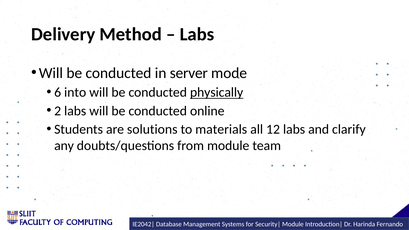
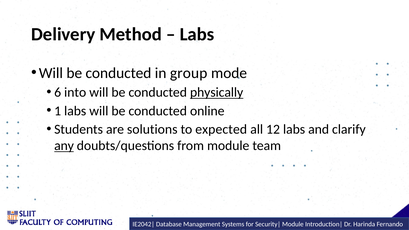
server: server -> group
2: 2 -> 1
materials: materials -> expected
any underline: none -> present
